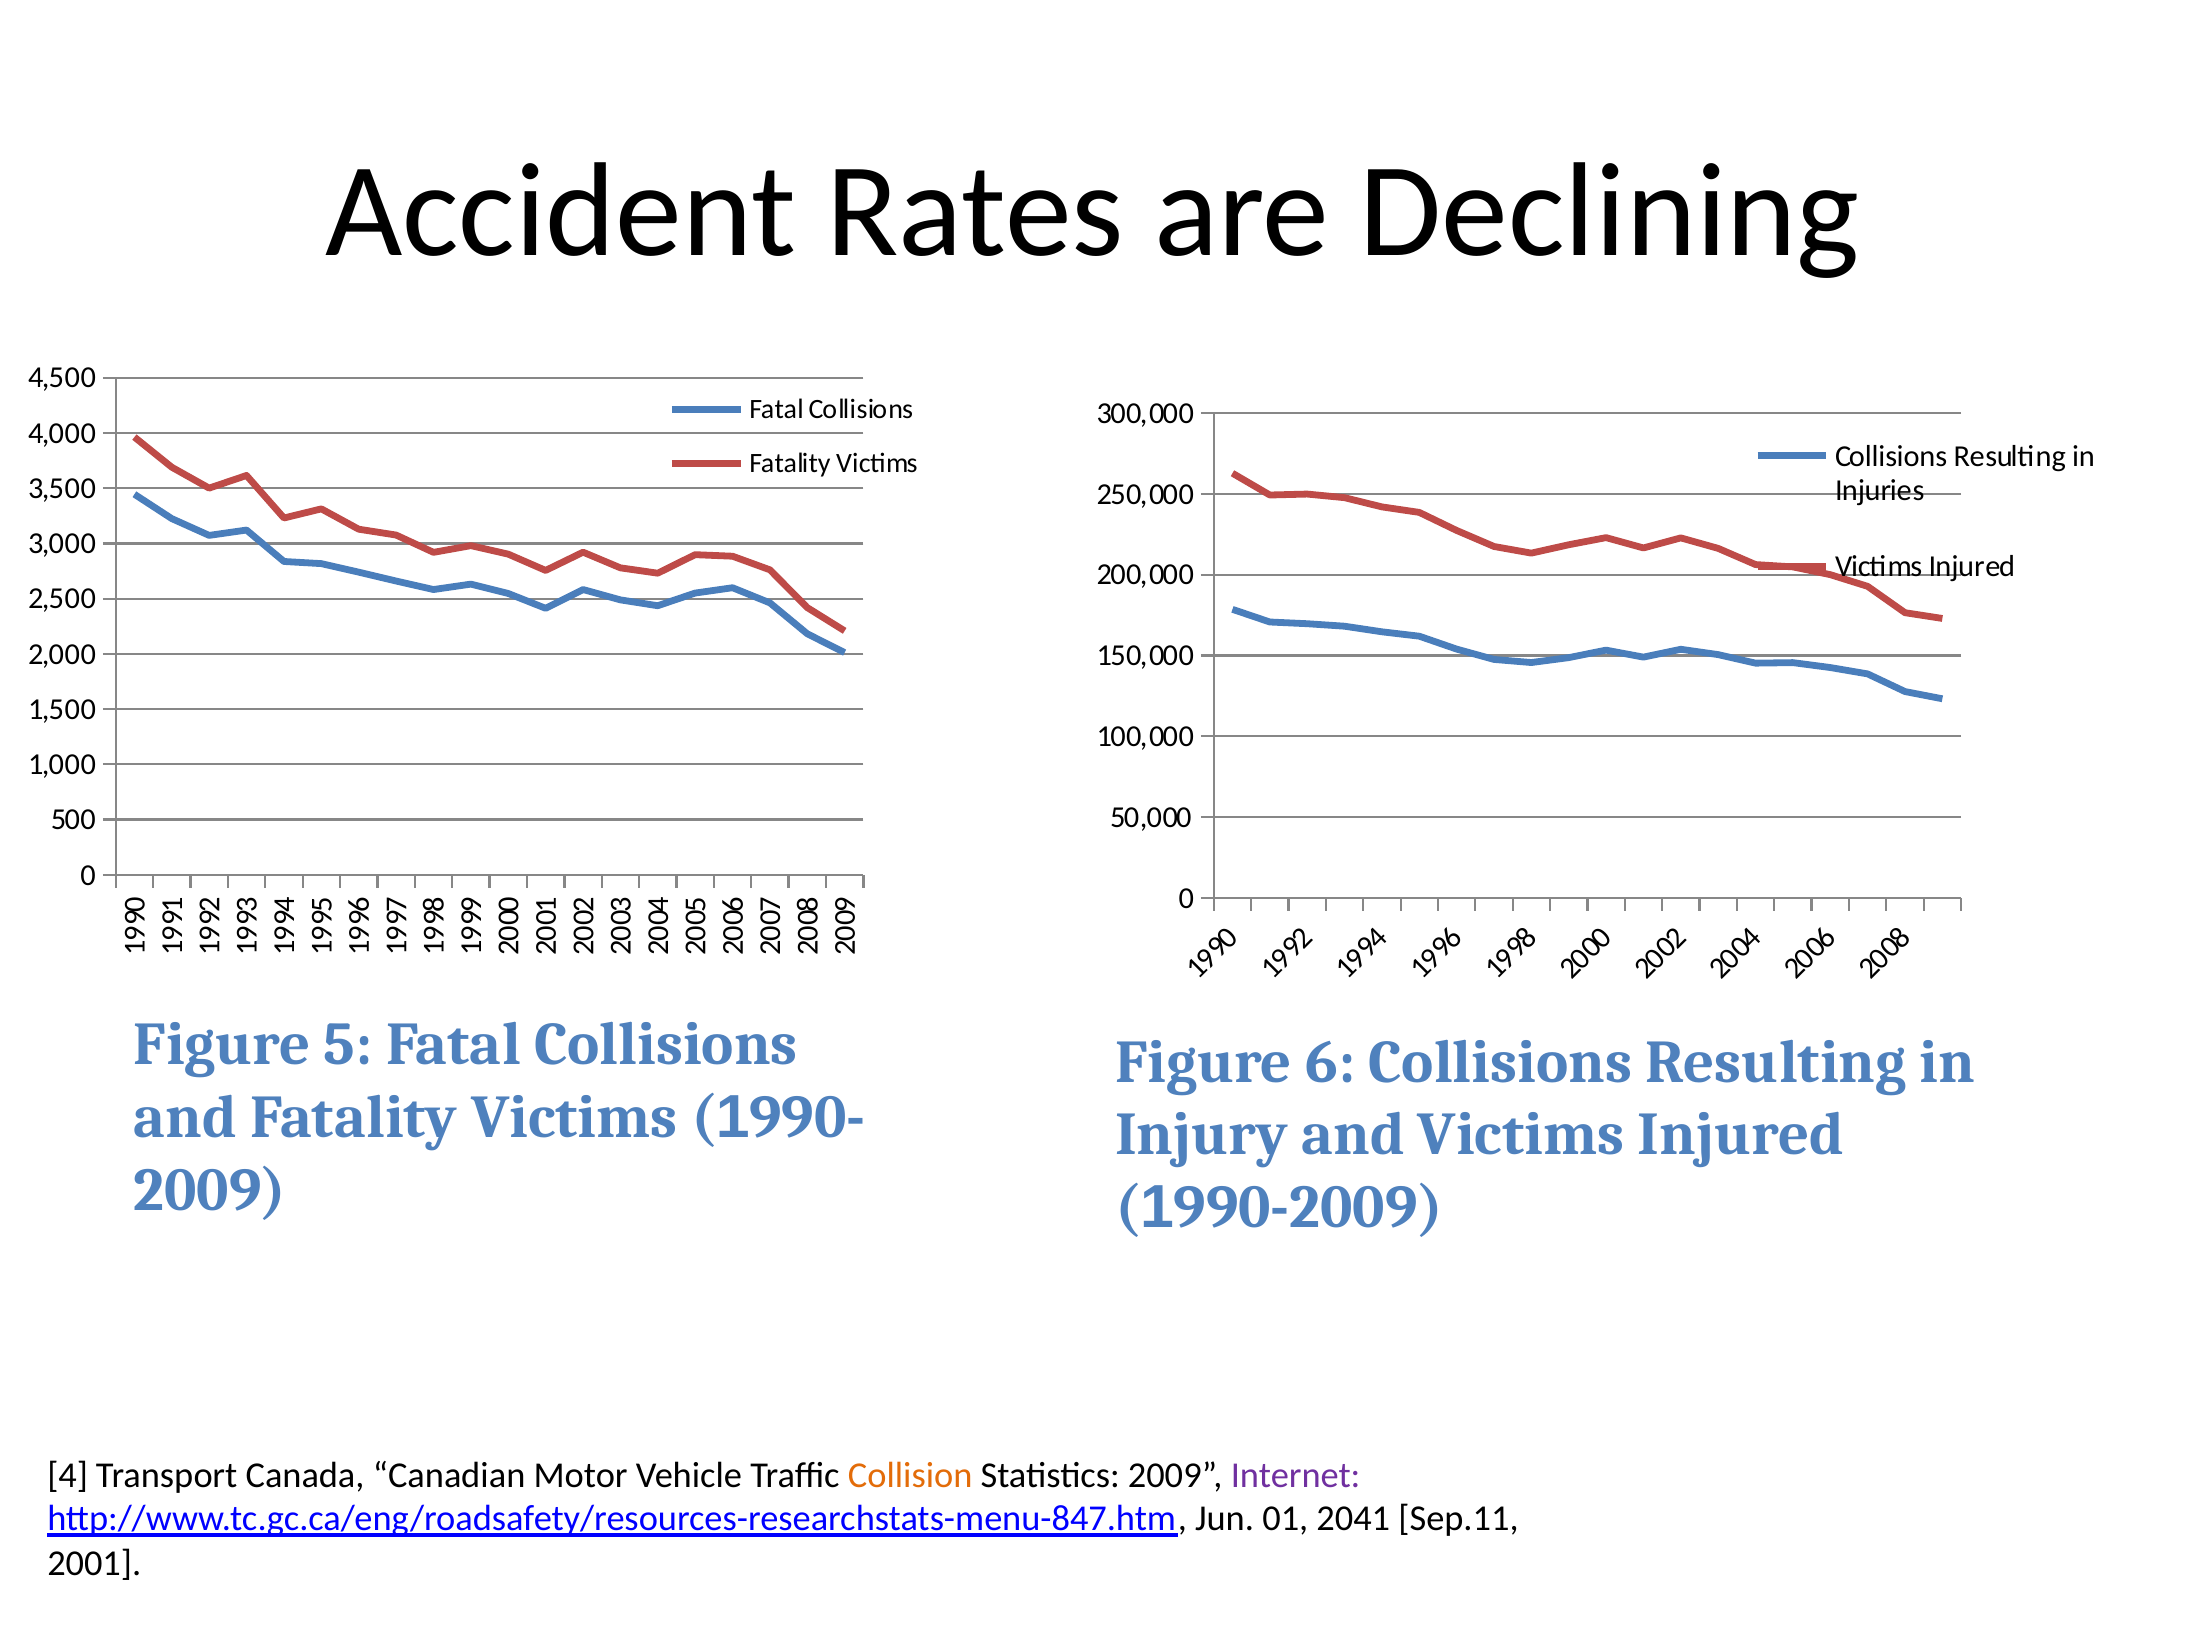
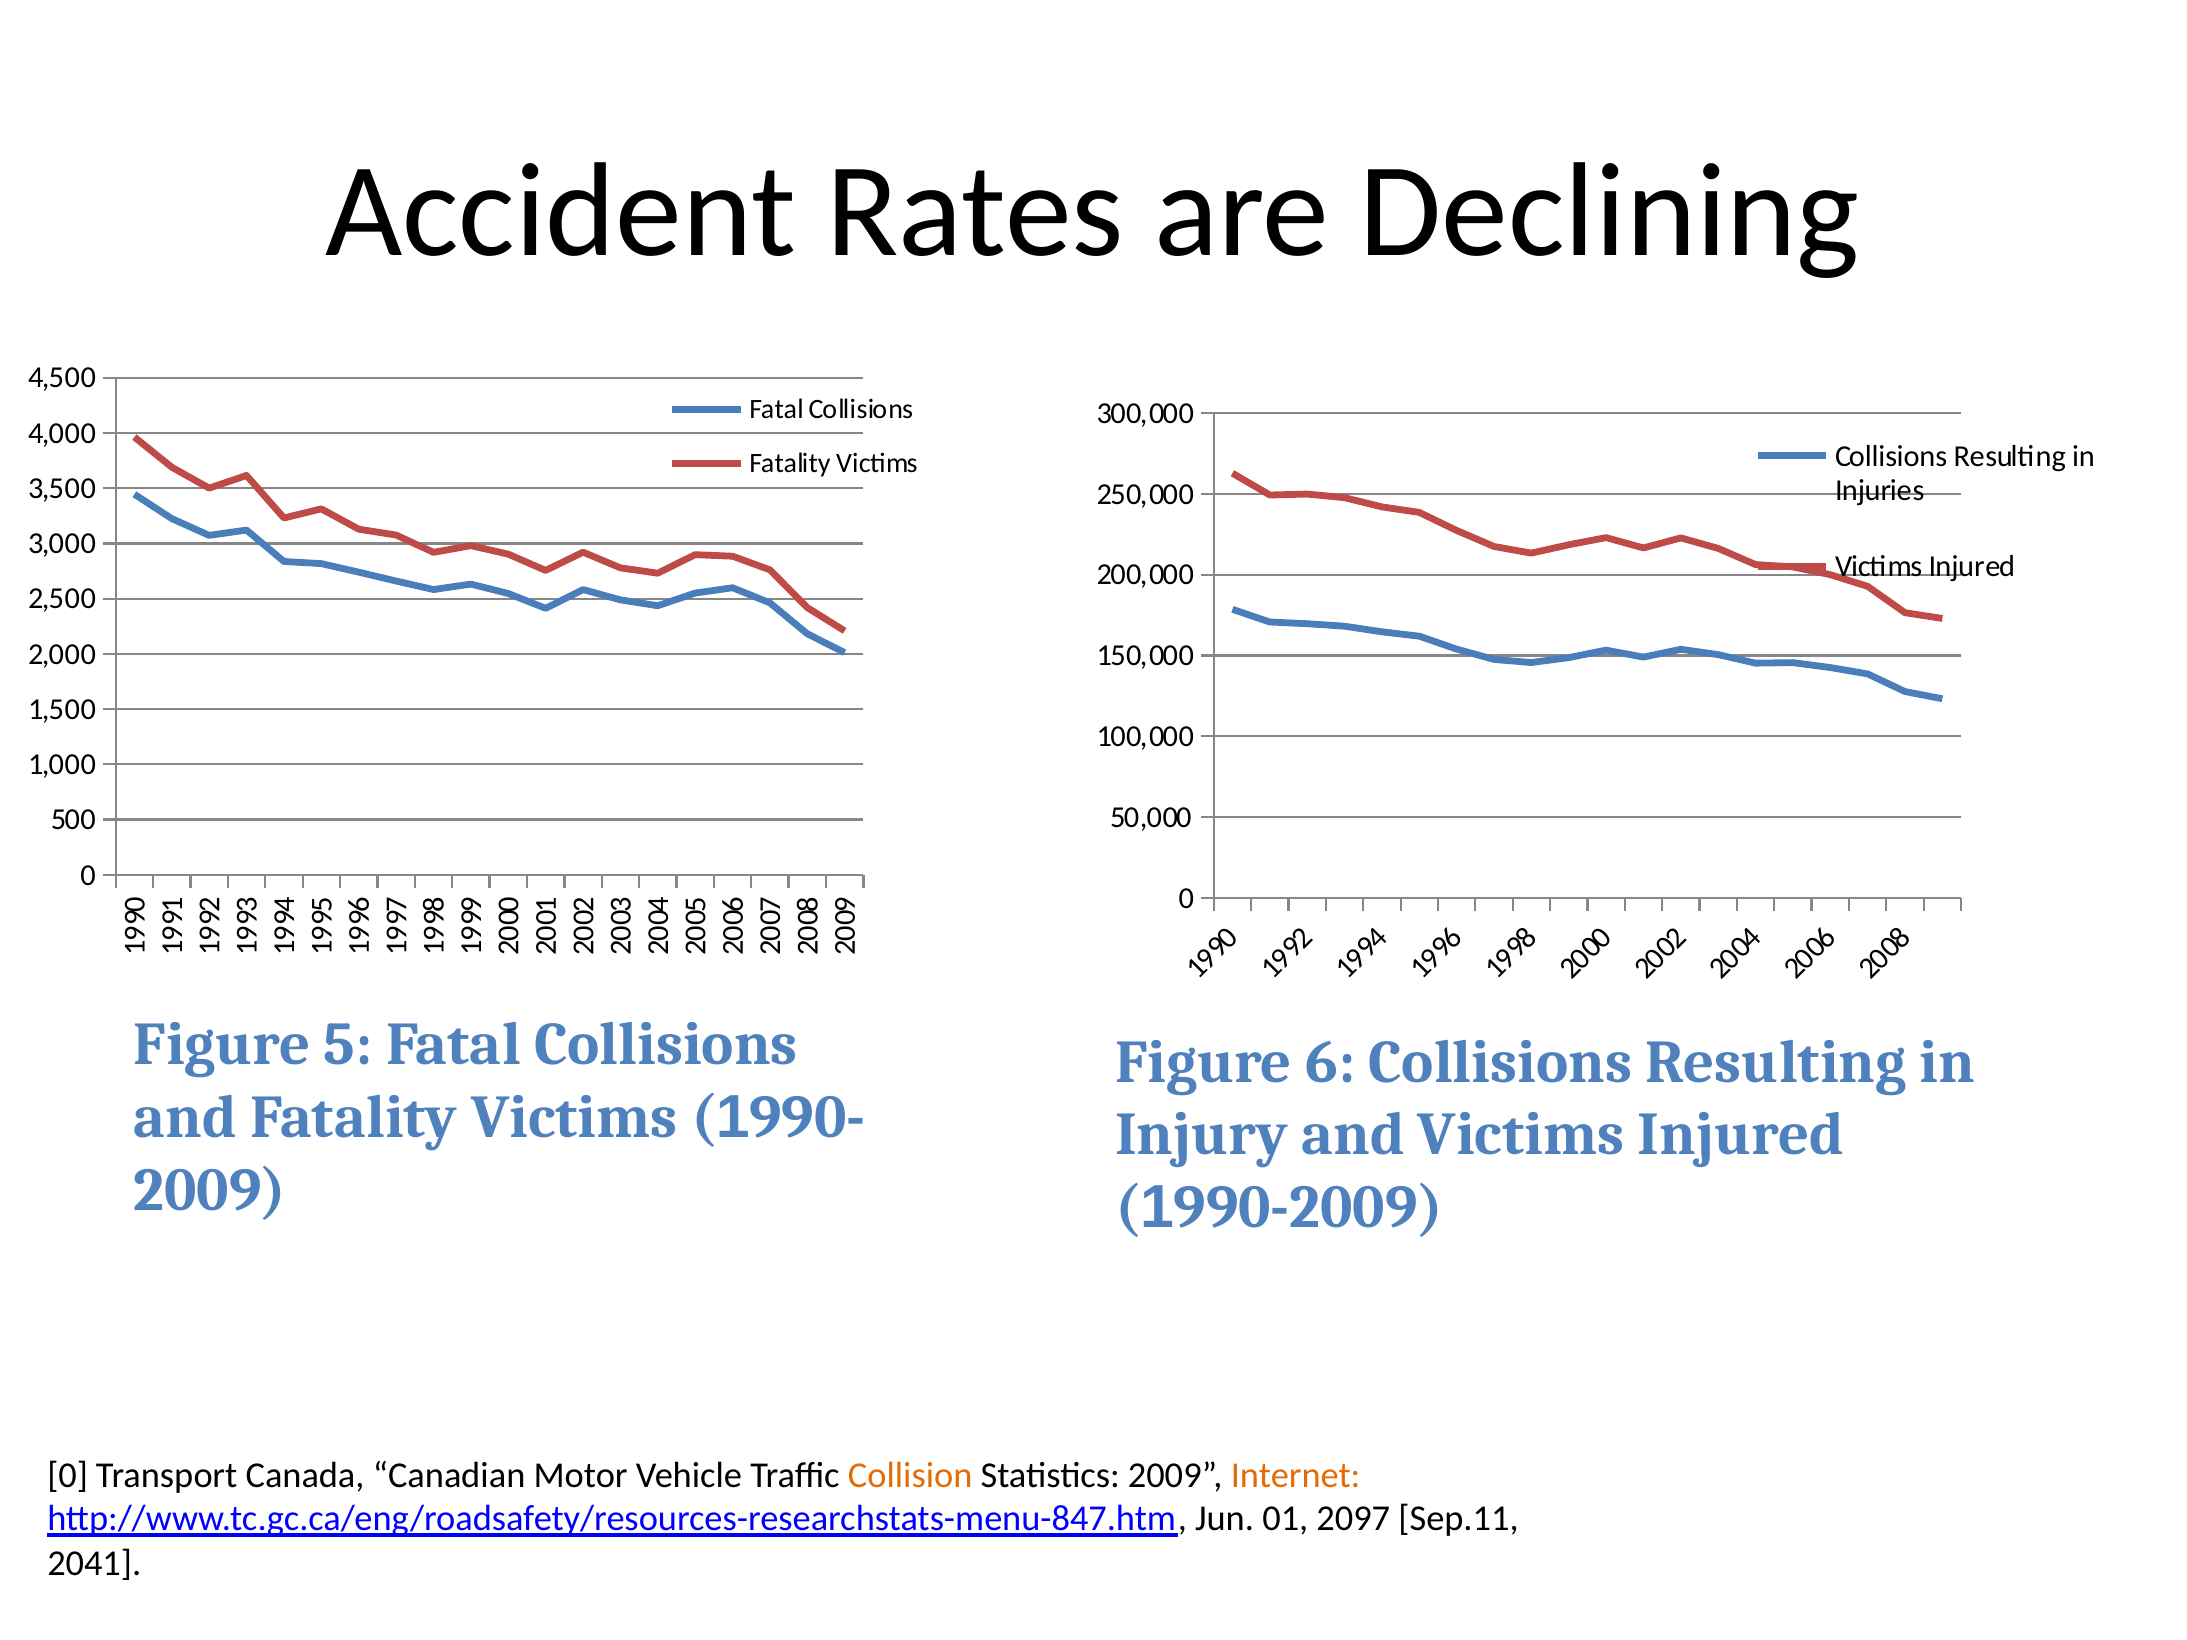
4 at (68, 1475): 4 -> 0
Internet colour: purple -> orange
2041: 2041 -> 2097
2001: 2001 -> 2041
